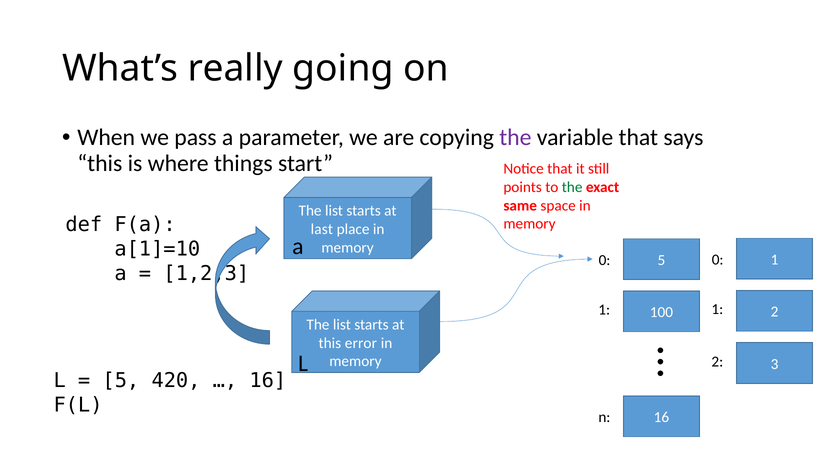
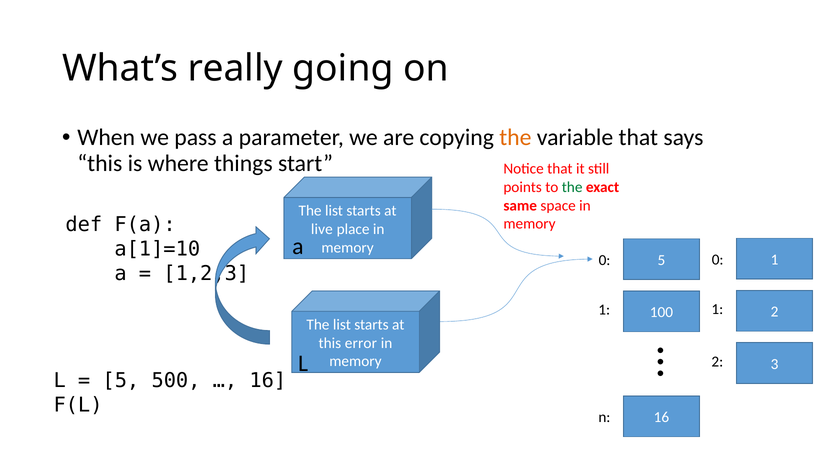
the at (515, 138) colour: purple -> orange
last: last -> live
420: 420 -> 500
